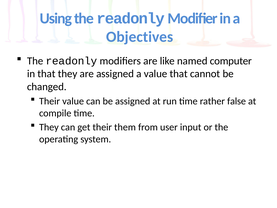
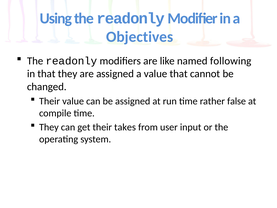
computer: computer -> following
them: them -> takes
